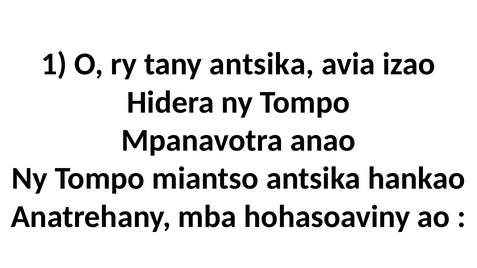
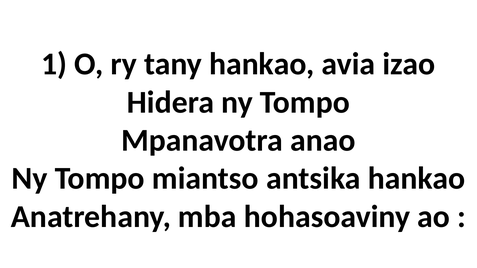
tany antsika: antsika -> hankao
